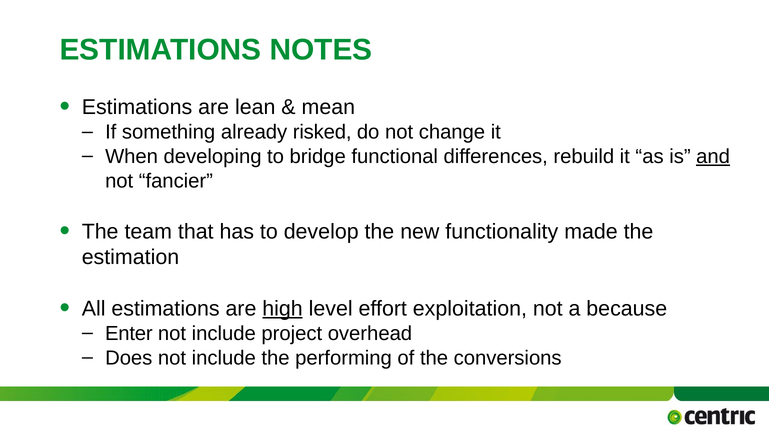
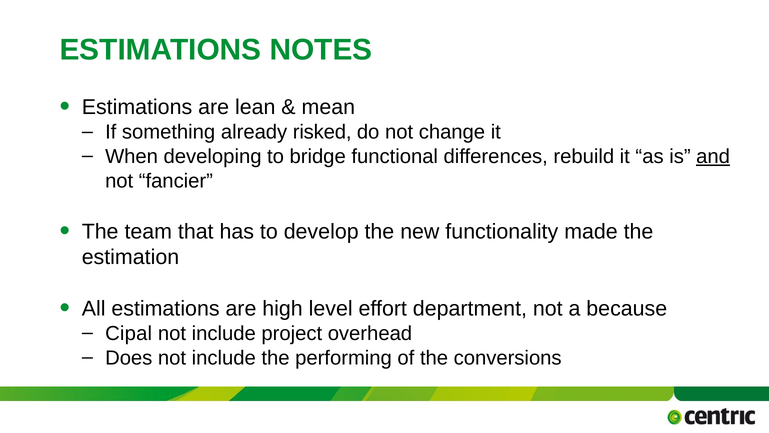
high underline: present -> none
exploitation: exploitation -> department
Enter: Enter -> Cipal
